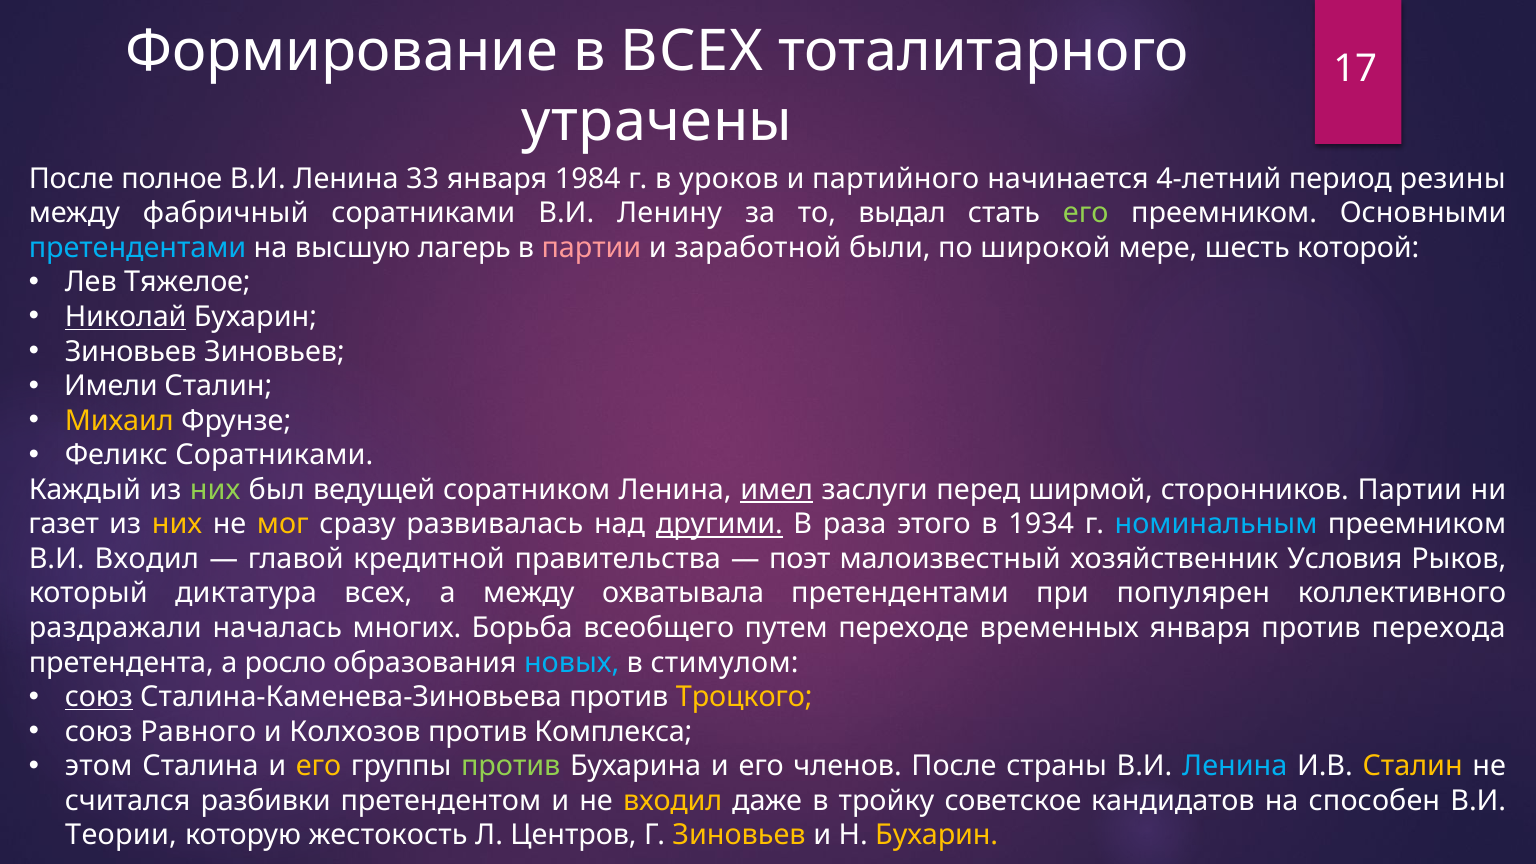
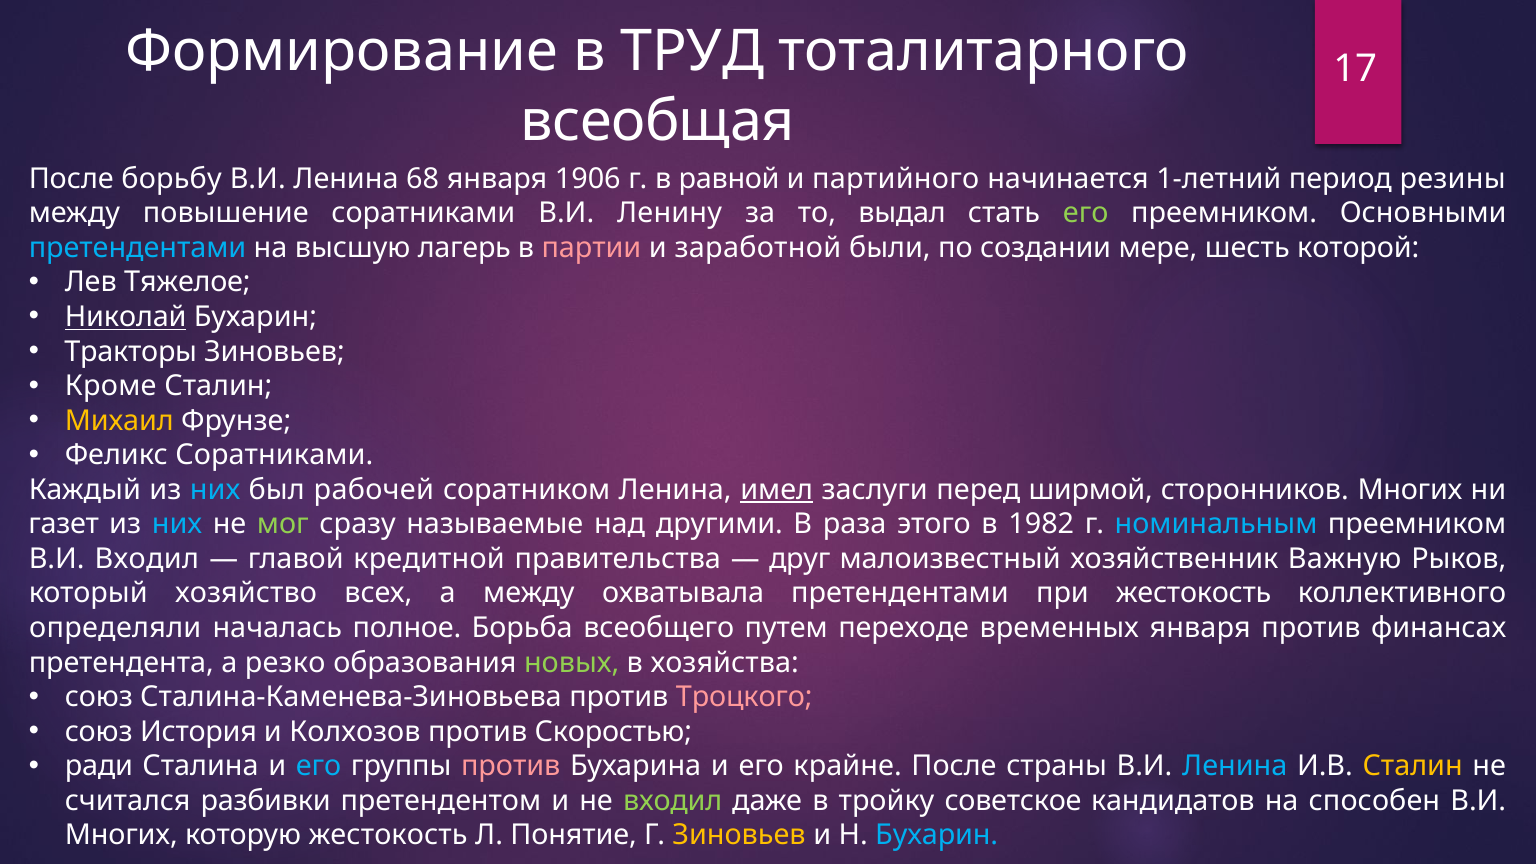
в ВСЕХ: ВСЕХ -> ТРУД
утрачены: утрачены -> всеобщая
полное: полное -> борьбу
33: 33 -> 68
1984: 1984 -> 1906
уроков: уроков -> равной
4-летний: 4-летний -> 1-летний
фабричный: фабричный -> повышение
широкой: широкой -> создании
Зиновьев at (131, 352): Зиновьев -> Тракторы
Имели: Имели -> Кроме
них at (215, 490) colour: light green -> light blue
ведущей: ведущей -> рабочей
сторонников Партии: Партии -> Многих
них at (177, 524) colour: yellow -> light blue
мог colour: yellow -> light green
развивалась: развивалась -> называемые
другими underline: present -> none
1934: 1934 -> 1982
поэт: поэт -> друг
Условия: Условия -> Важную
диктатура: диктатура -> хозяйство
при популярен: популярен -> жестокость
раздражали: раздражали -> определяли
многих: многих -> полное
перехода: перехода -> финансах
росло: росло -> резко
новых colour: light blue -> light green
стимулом: стимулом -> хозяйства
союз at (99, 697) underline: present -> none
Троцкого colour: yellow -> pink
Равного: Равного -> История
Комплекса: Комплекса -> Скоростью
этом: этом -> ради
его at (319, 766) colour: yellow -> light blue
против at (511, 766) colour: light green -> pink
членов: членов -> крайне
входил at (673, 801) colour: yellow -> light green
Теории at (121, 835): Теории -> Многих
Центров: Центров -> Понятие
Бухарин at (937, 835) colour: yellow -> light blue
